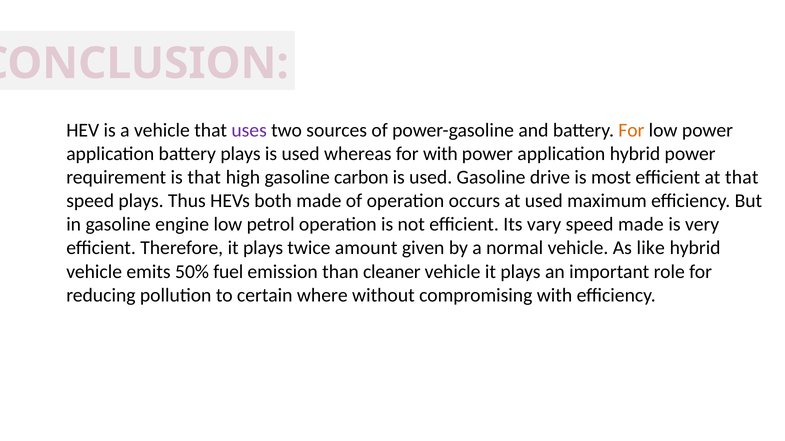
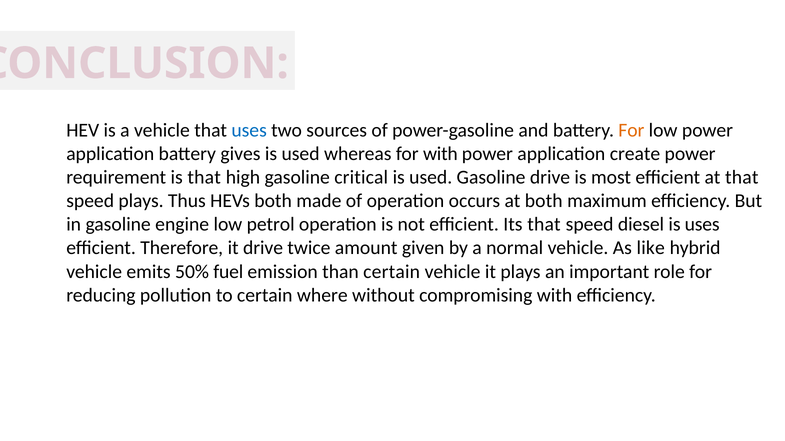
uses at (249, 131) colour: purple -> blue
battery plays: plays -> gives
application hybrid: hybrid -> create
carbon: carbon -> critical
at used: used -> both
Its vary: vary -> that
speed made: made -> diesel
is very: very -> uses
Therefore it plays: plays -> drive
than cleaner: cleaner -> certain
